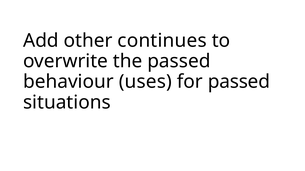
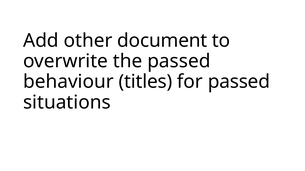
continues: continues -> document
uses: uses -> titles
